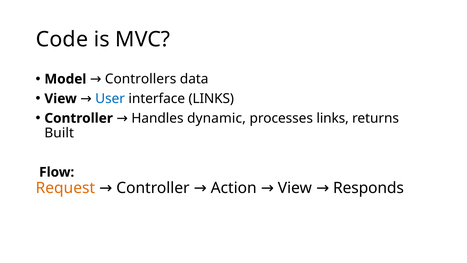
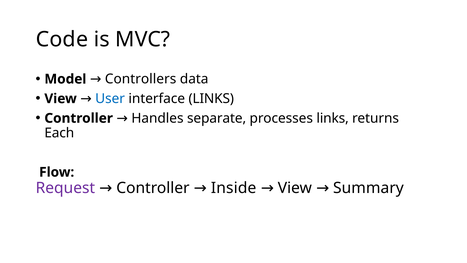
dynamic: dynamic -> separate
Built: Built -> Each
Request colour: orange -> purple
Action: Action -> Inside
Responds: Responds -> Summary
